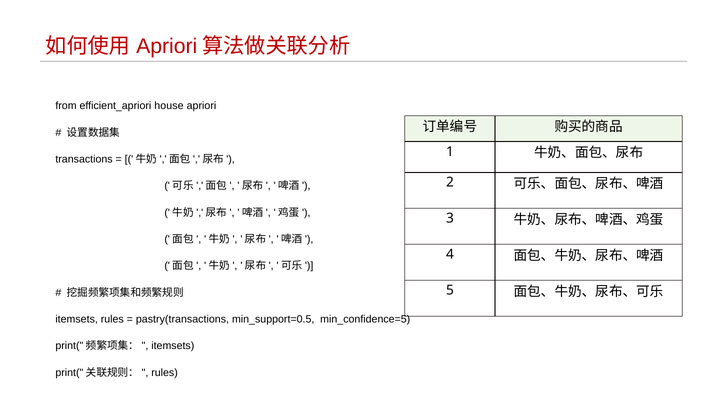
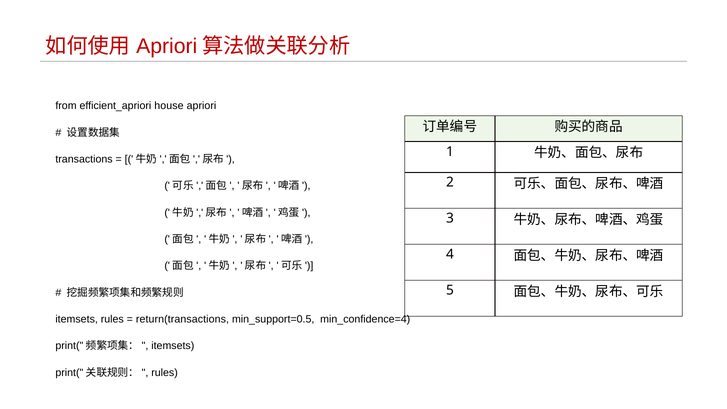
pastry(transactions: pastry(transactions -> return(transactions
min_confidence=5: min_confidence=5 -> min_confidence=4
